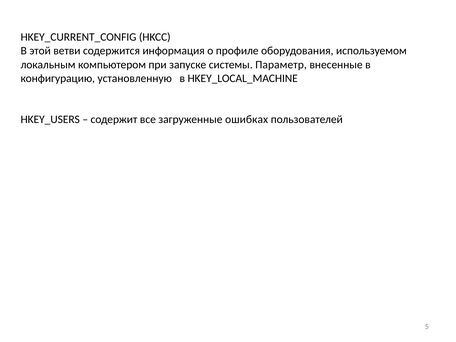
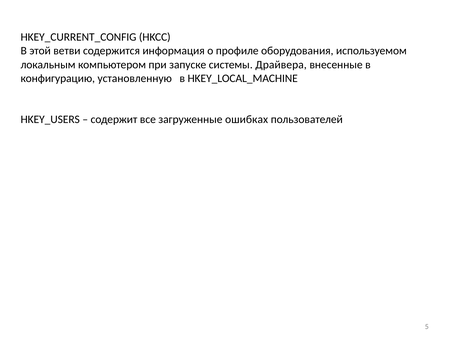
Параметр: Параметр -> Драйвера
